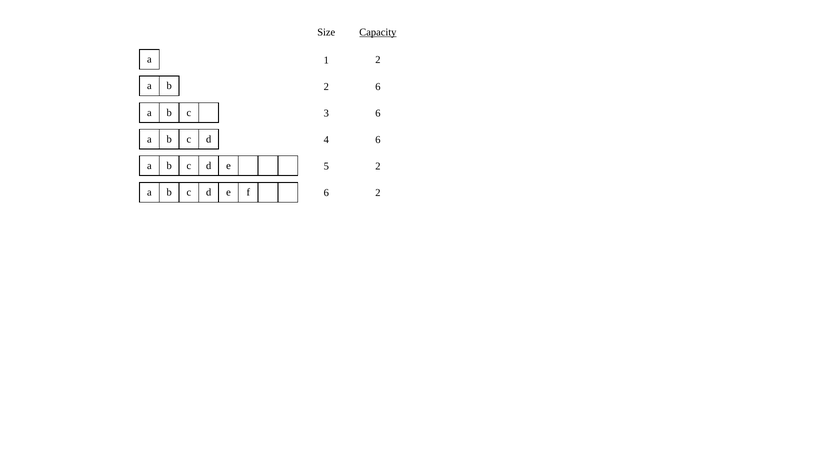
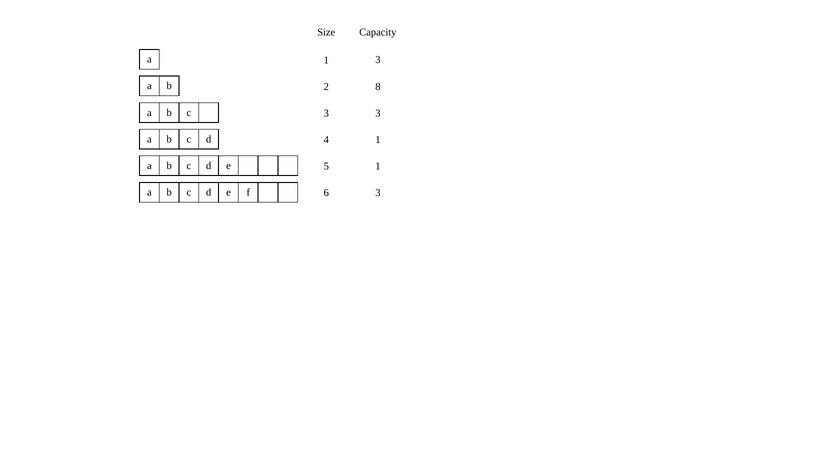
Capacity underline: present -> none
1 2: 2 -> 3
6 at (378, 87): 6 -> 8
3 6: 6 -> 3
4 6: 6 -> 1
5 2: 2 -> 1
6 2: 2 -> 3
